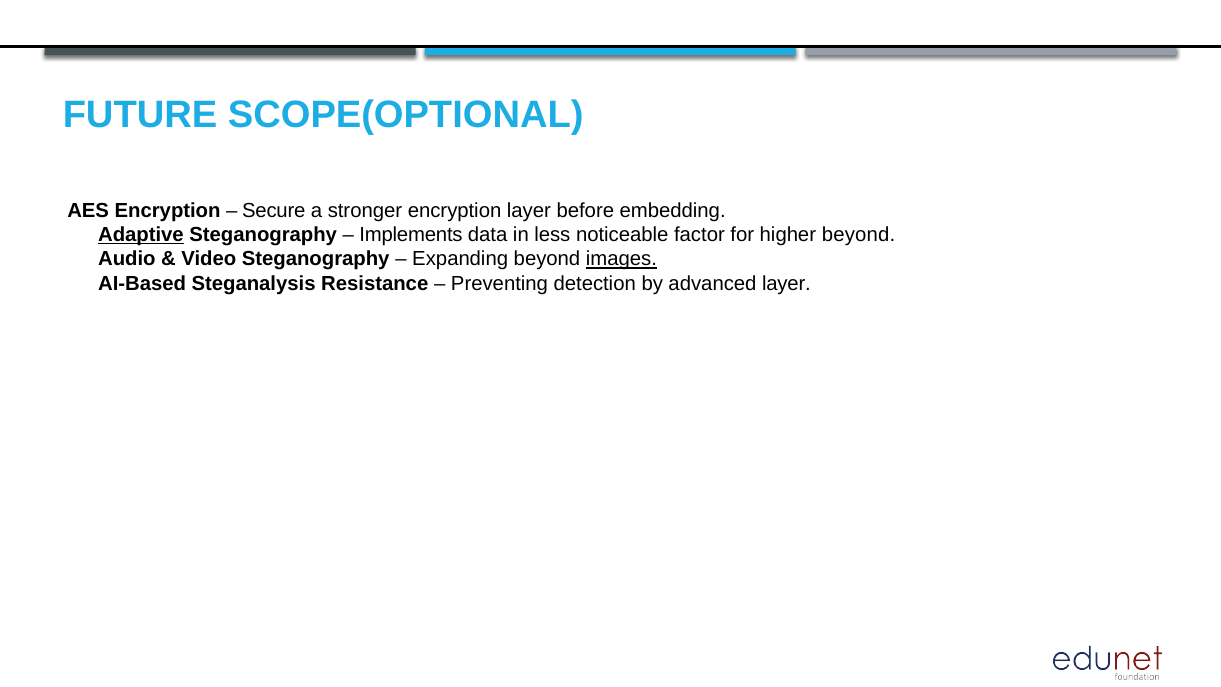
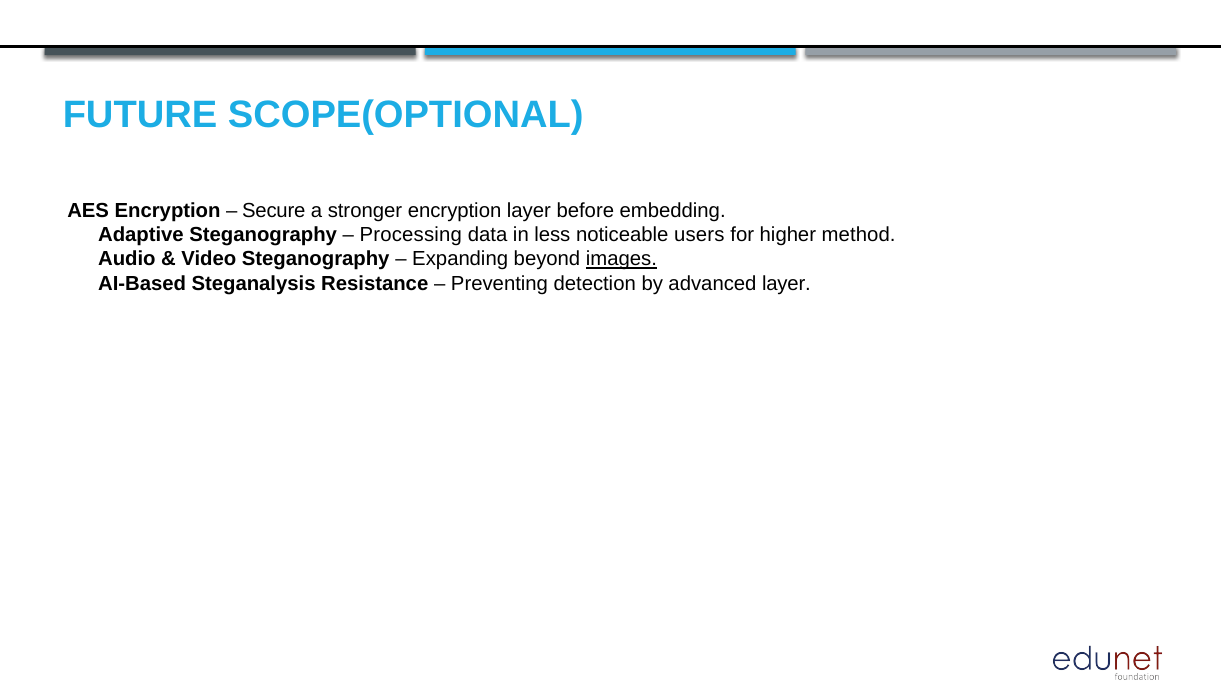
Adaptive underline: present -> none
Implements: Implements -> Processing
factor: factor -> users
higher beyond: beyond -> method
